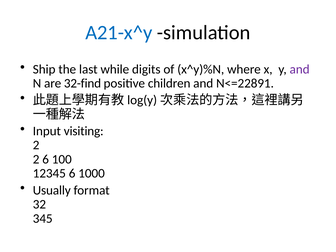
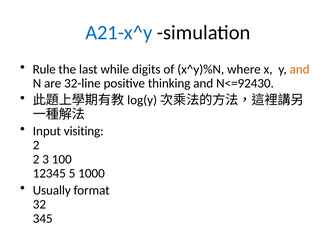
Ship: Ship -> Rule
and at (300, 69) colour: purple -> orange
32-find: 32-find -> 32-line
children: children -> thinking
N<=22891: N<=22891 -> N<=92430
2 6: 6 -> 3
12345 6: 6 -> 5
